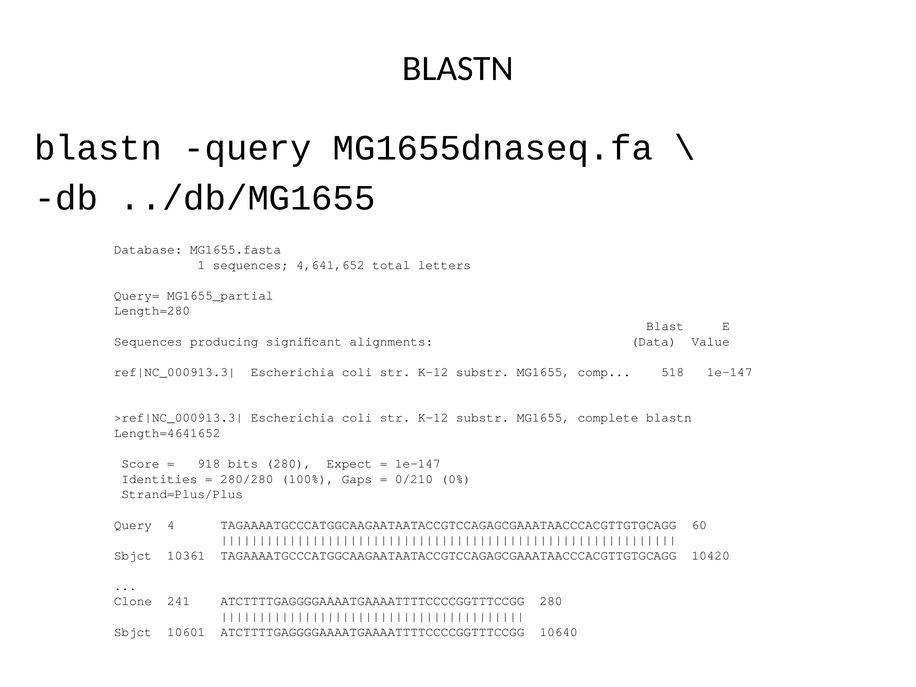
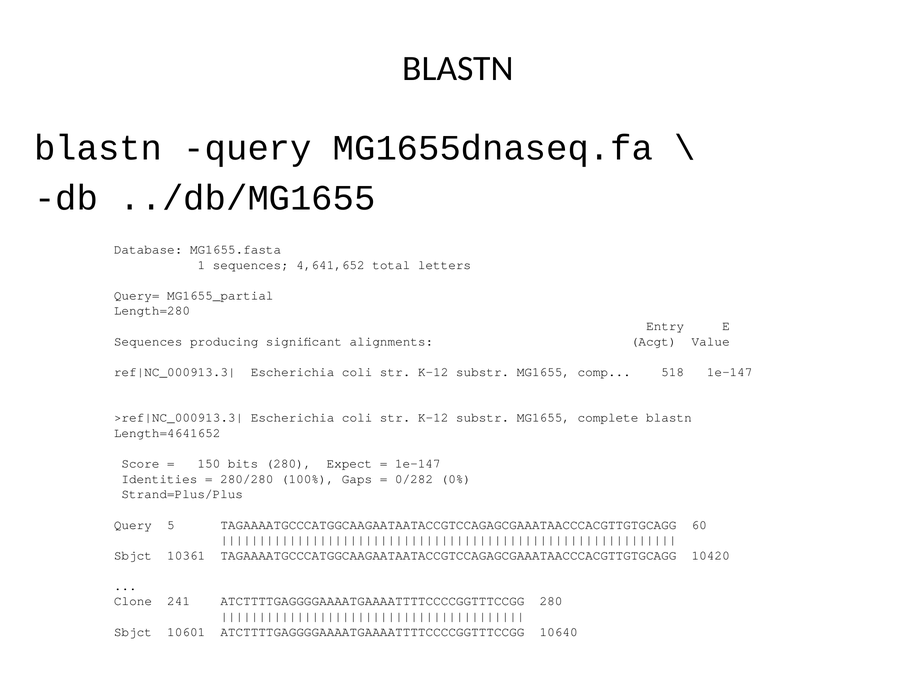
Blast: Blast -> Entry
Data: Data -> Acgt
918: 918 -> 150
0/210: 0/210 -> 0/282
4: 4 -> 5
